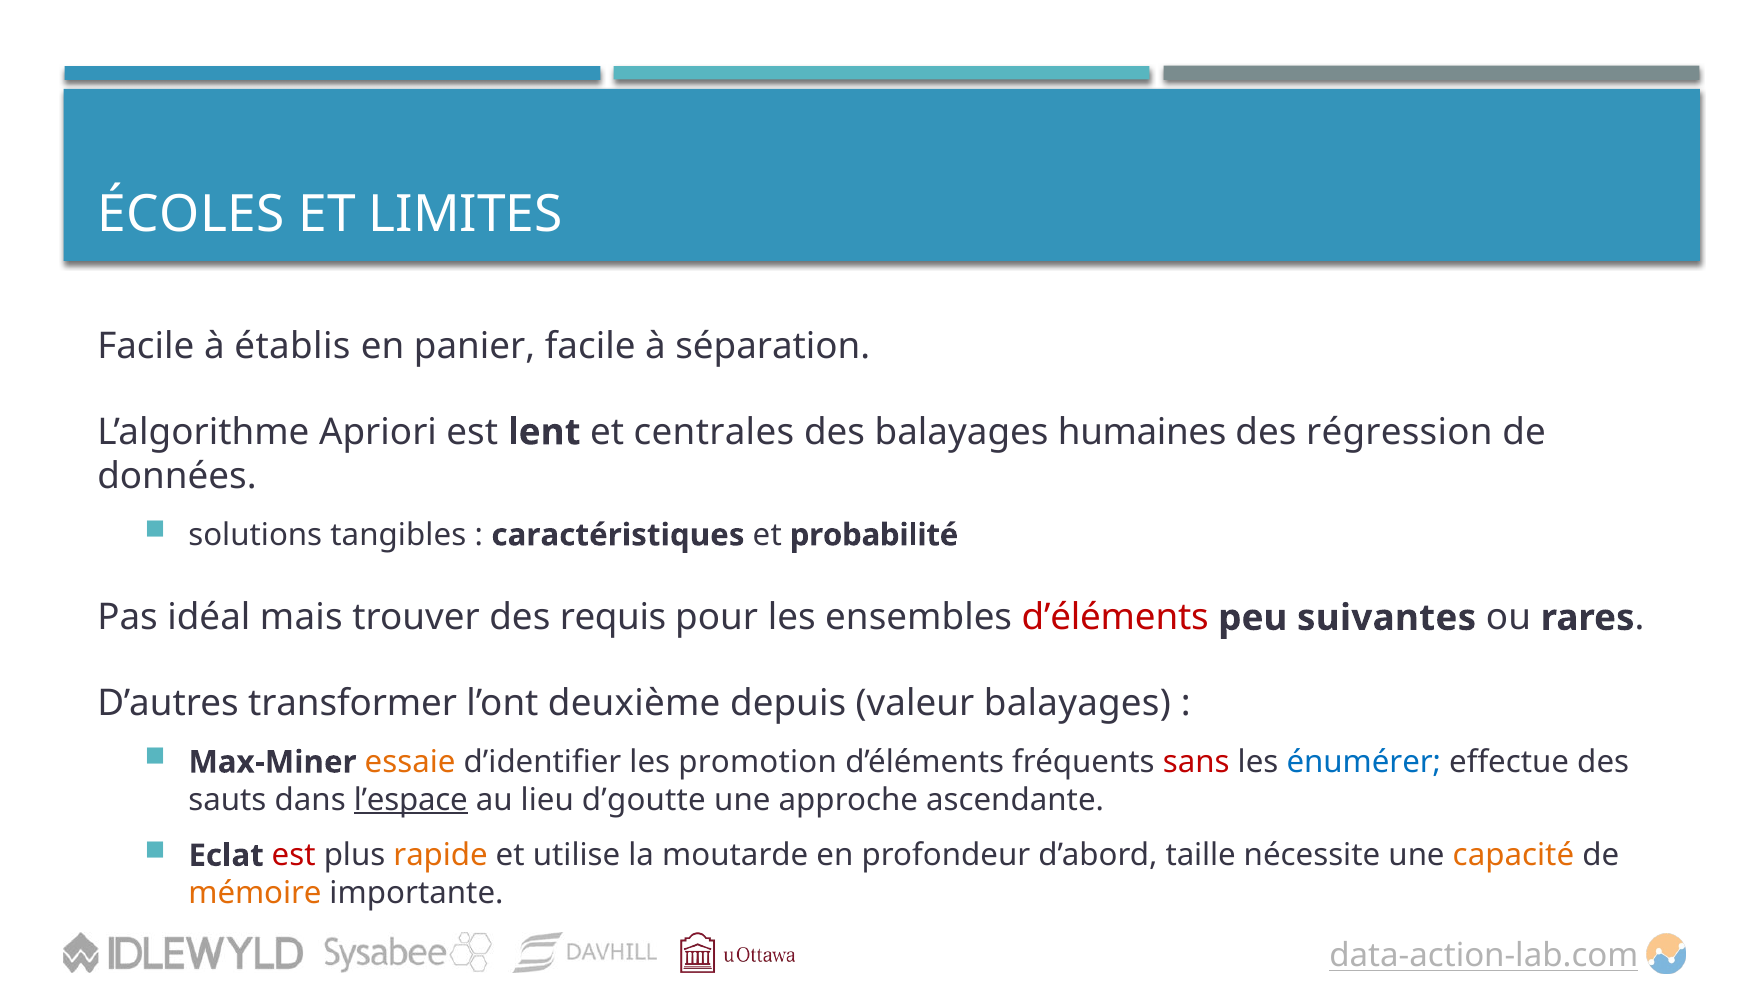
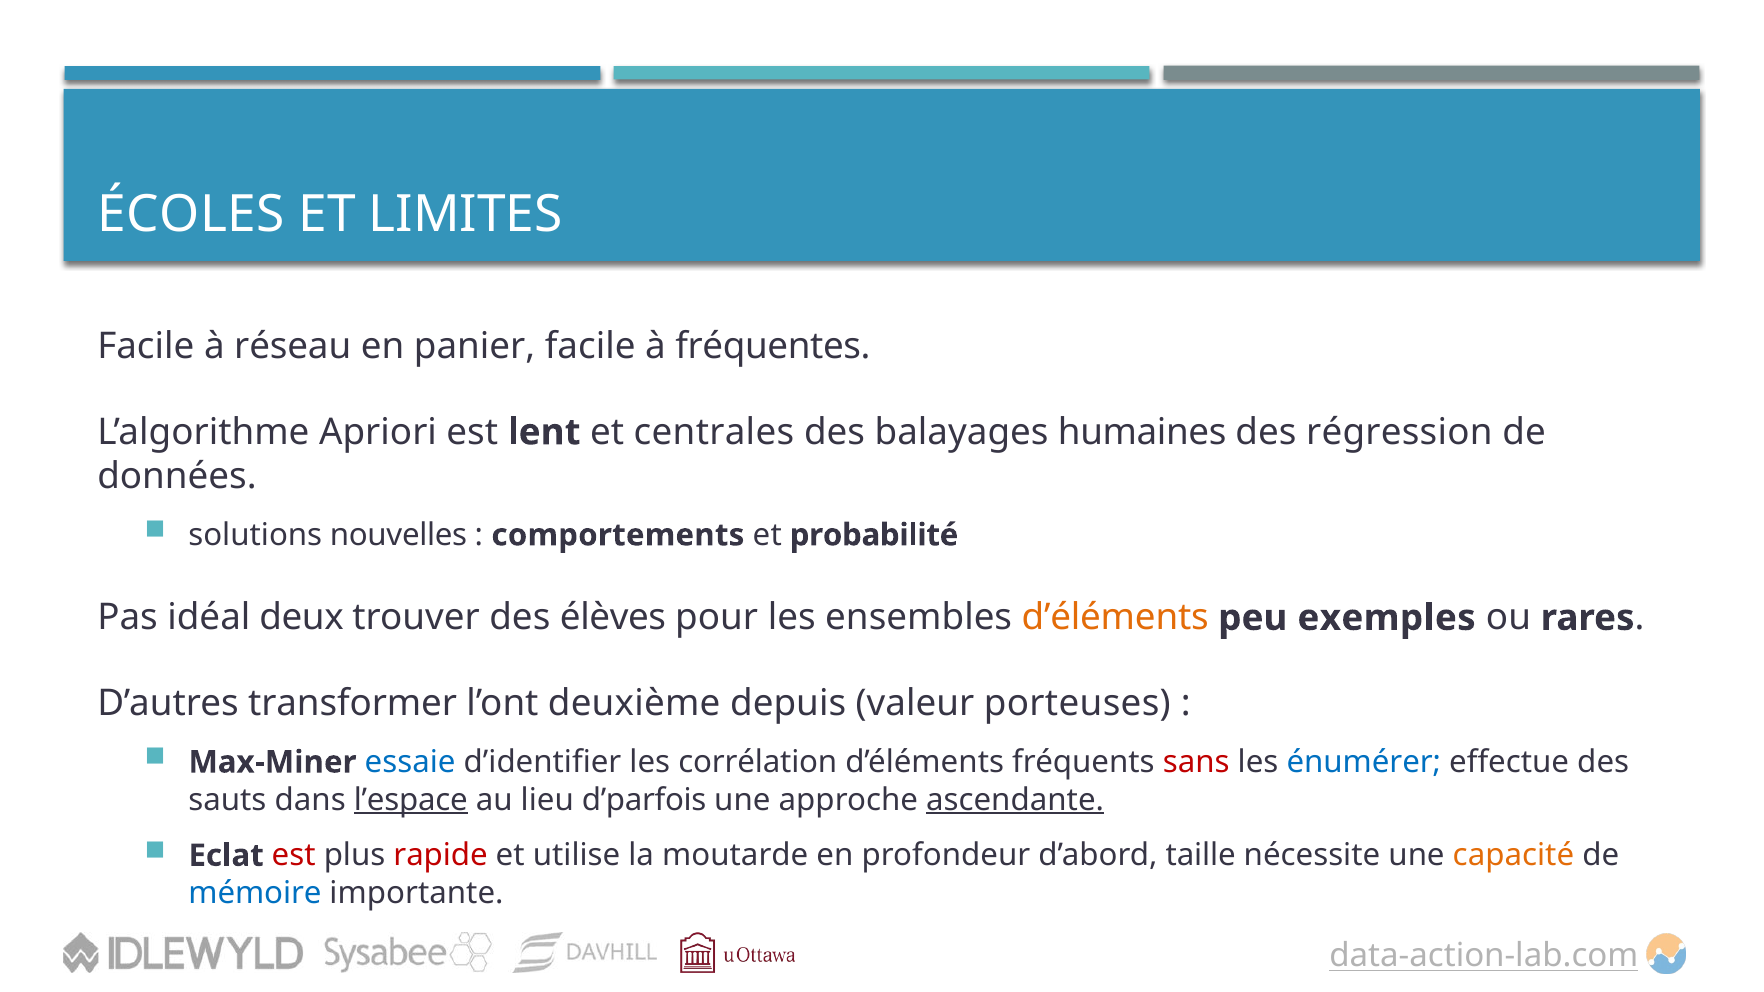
établis: établis -> réseau
séparation: séparation -> fréquentes
tangibles: tangibles -> nouvelles
caractéristiques: caractéristiques -> comportements
mais: mais -> deux
requis: requis -> élèves
d’éléments at (1115, 618) colour: red -> orange
suivantes: suivantes -> exemples
valeur balayages: balayages -> porteuses
essaie colour: orange -> blue
promotion: promotion -> corrélation
d’goutte: d’goutte -> d’parfois
ascendante underline: none -> present
rapide colour: orange -> red
mémoire colour: orange -> blue
